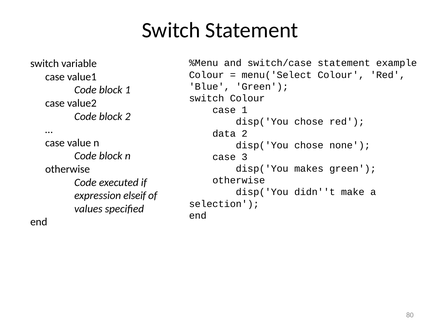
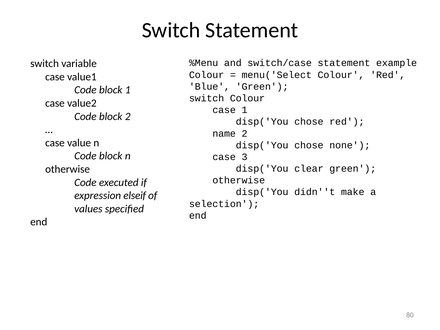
data: data -> name
makes: makes -> clear
